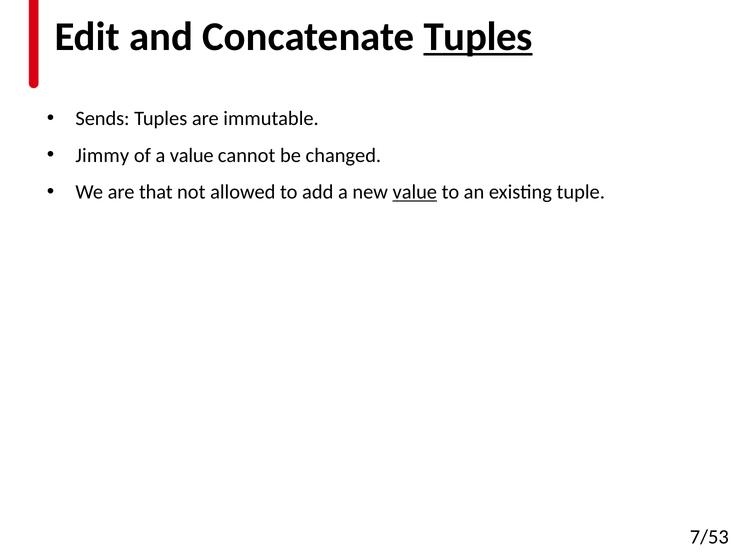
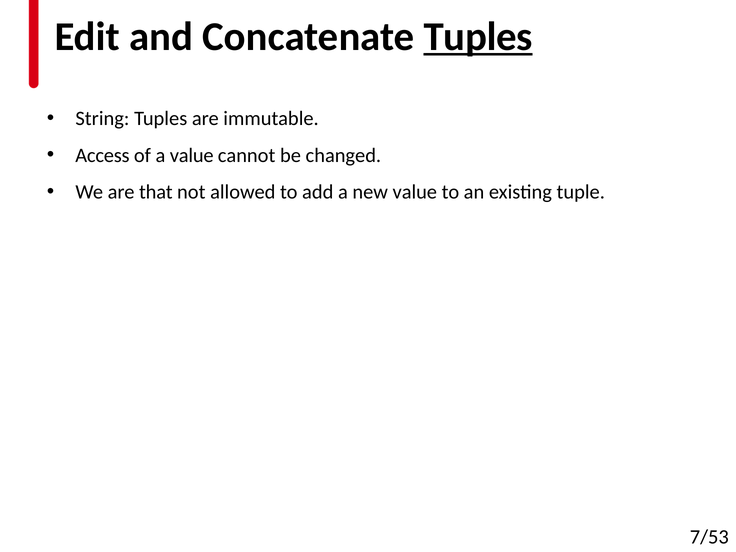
Sends: Sends -> String
Jimmy: Jimmy -> Access
value at (415, 192) underline: present -> none
